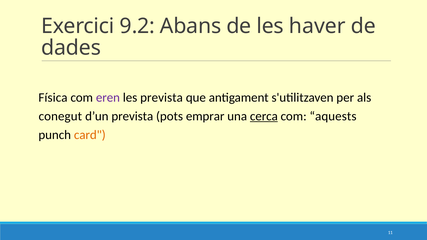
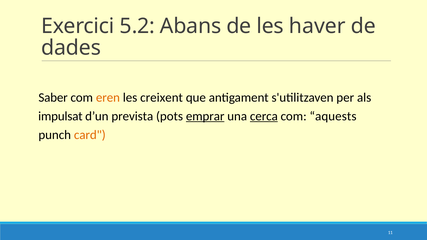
9.2: 9.2 -> 5.2
Física: Física -> Saber
eren colour: purple -> orange
les prevista: prevista -> creixent
conegut: conegut -> impulsat
emprar underline: none -> present
